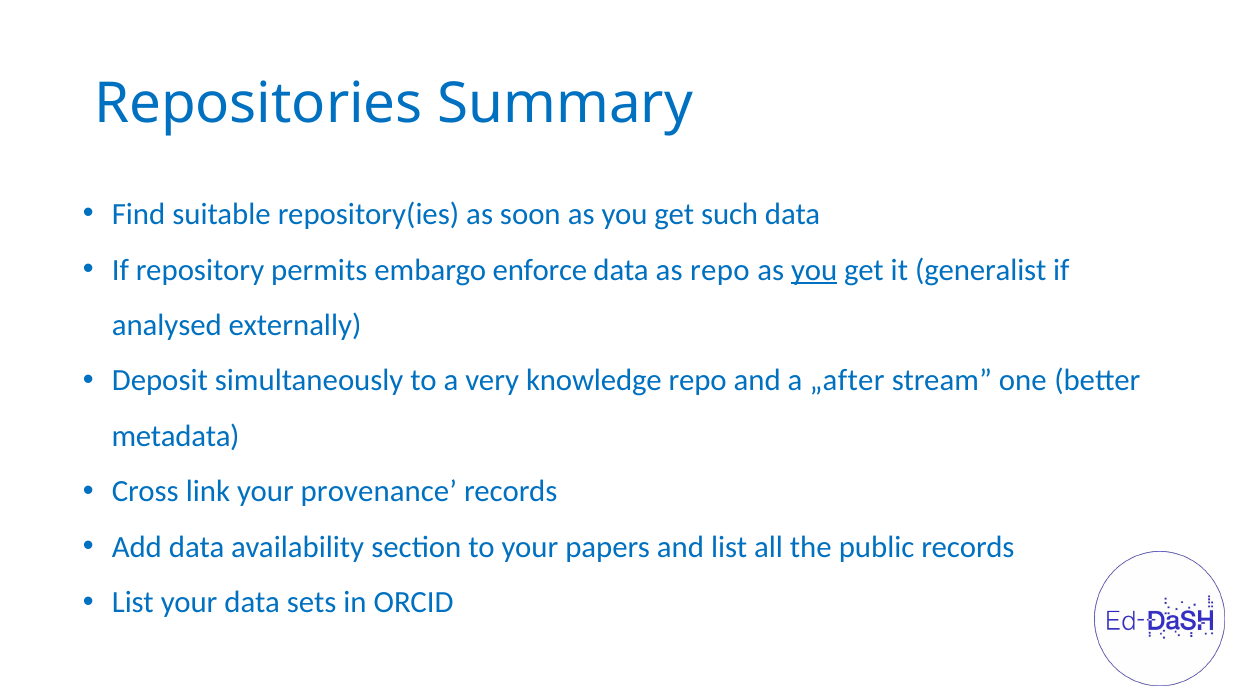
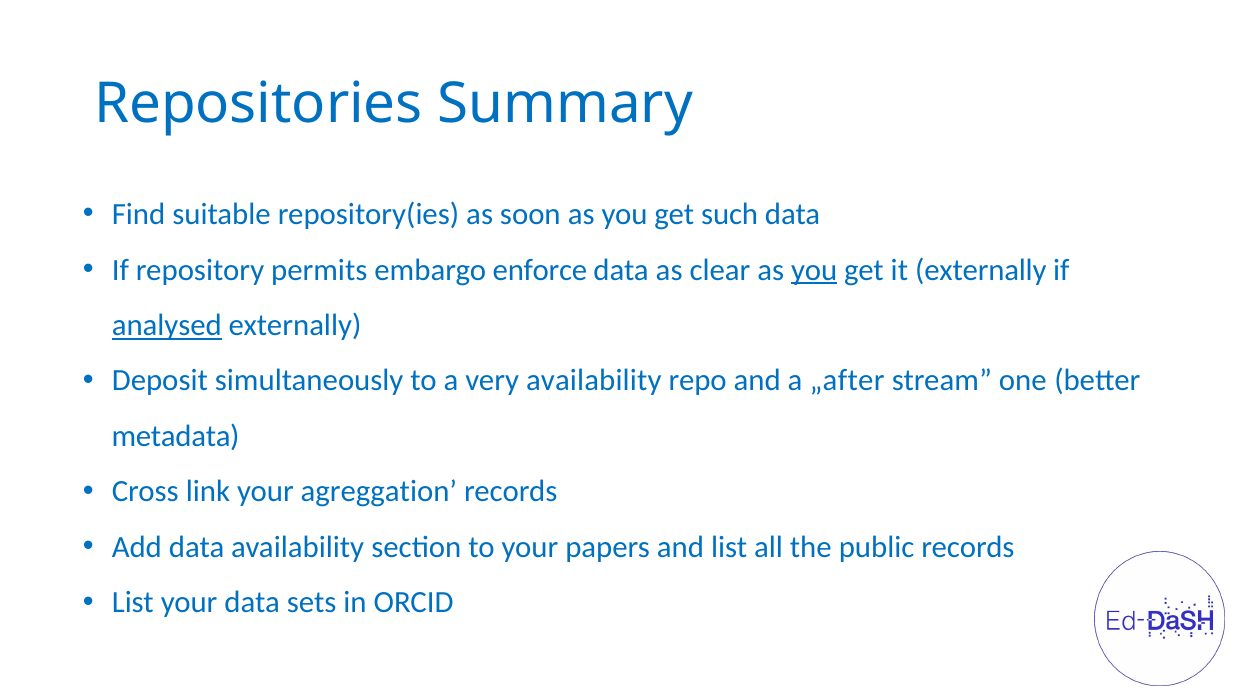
as repo: repo -> clear
it generalist: generalist -> externally
analysed underline: none -> present
very knowledge: knowledge -> availability
provenance: provenance -> agreggation
